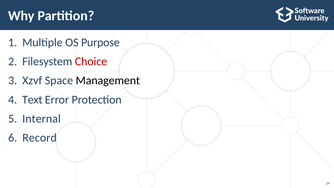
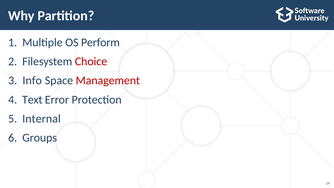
Purpose: Purpose -> Perform
Xzvf: Xzvf -> Info
Management colour: black -> red
Record: Record -> Groups
